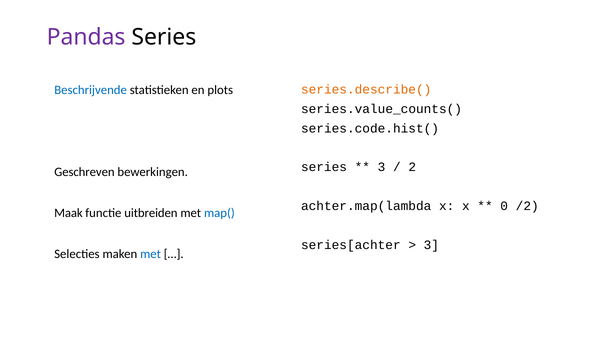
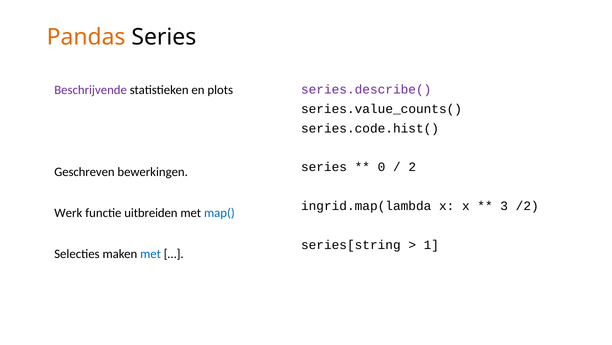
Pandas colour: purple -> orange
series.describe( colour: orange -> purple
Beschrijvende colour: blue -> purple
3 at (382, 167): 3 -> 0
achter.map(lambda: achter.map(lambda -> ingrid.map(lambda
0: 0 -> 3
Maak: Maak -> Werk
series[achter: series[achter -> series[string
3 at (431, 244): 3 -> 1
